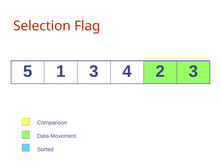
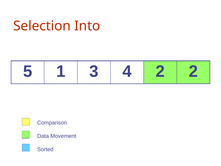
Flag: Flag -> Into
2 3: 3 -> 2
